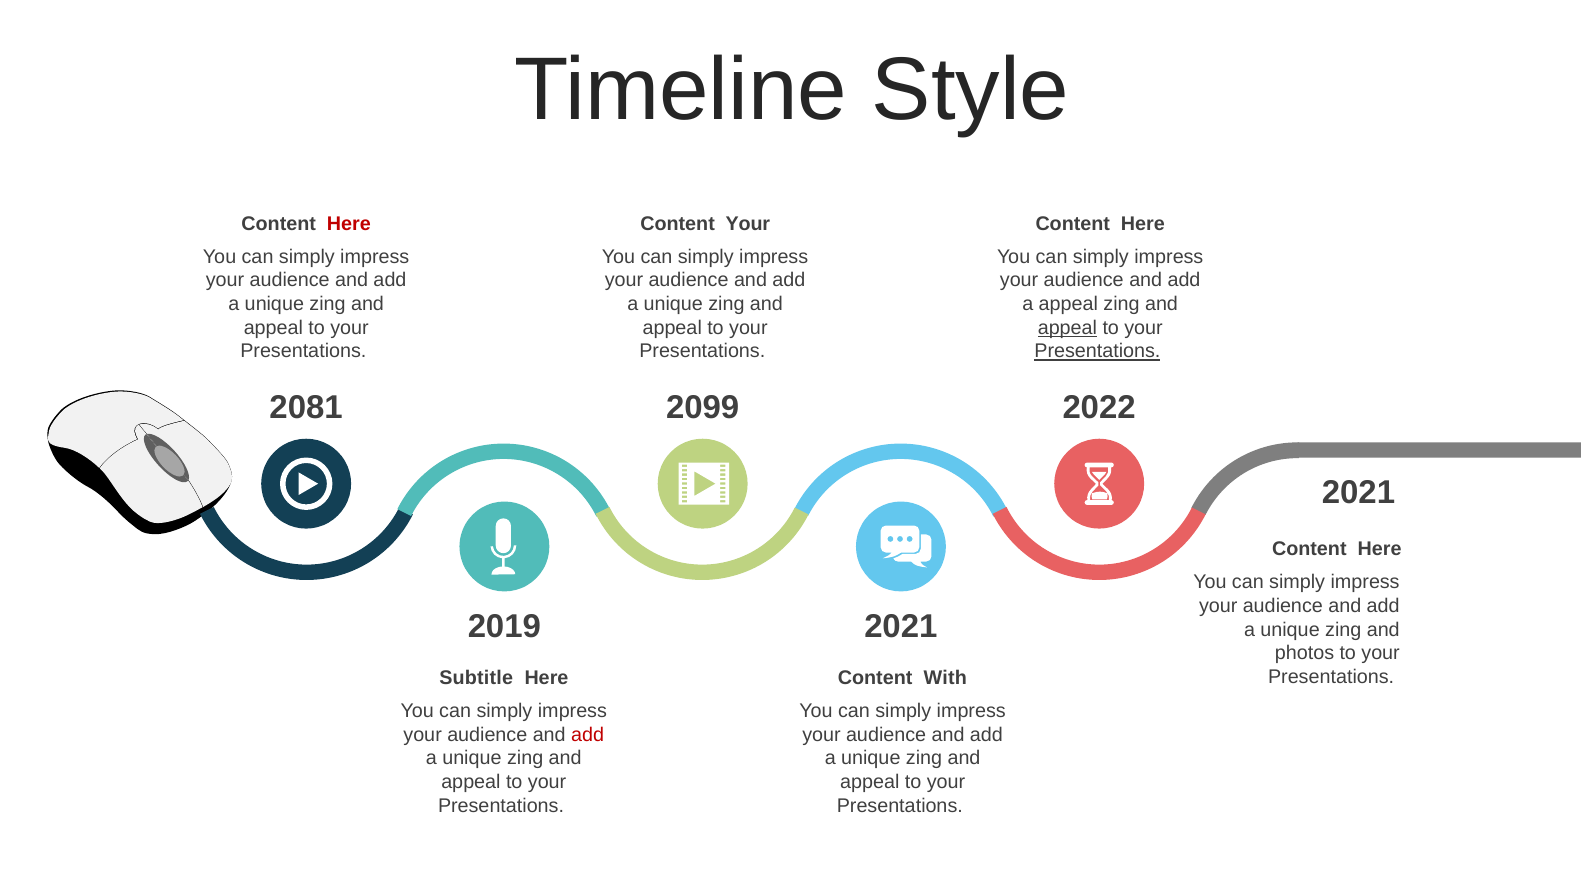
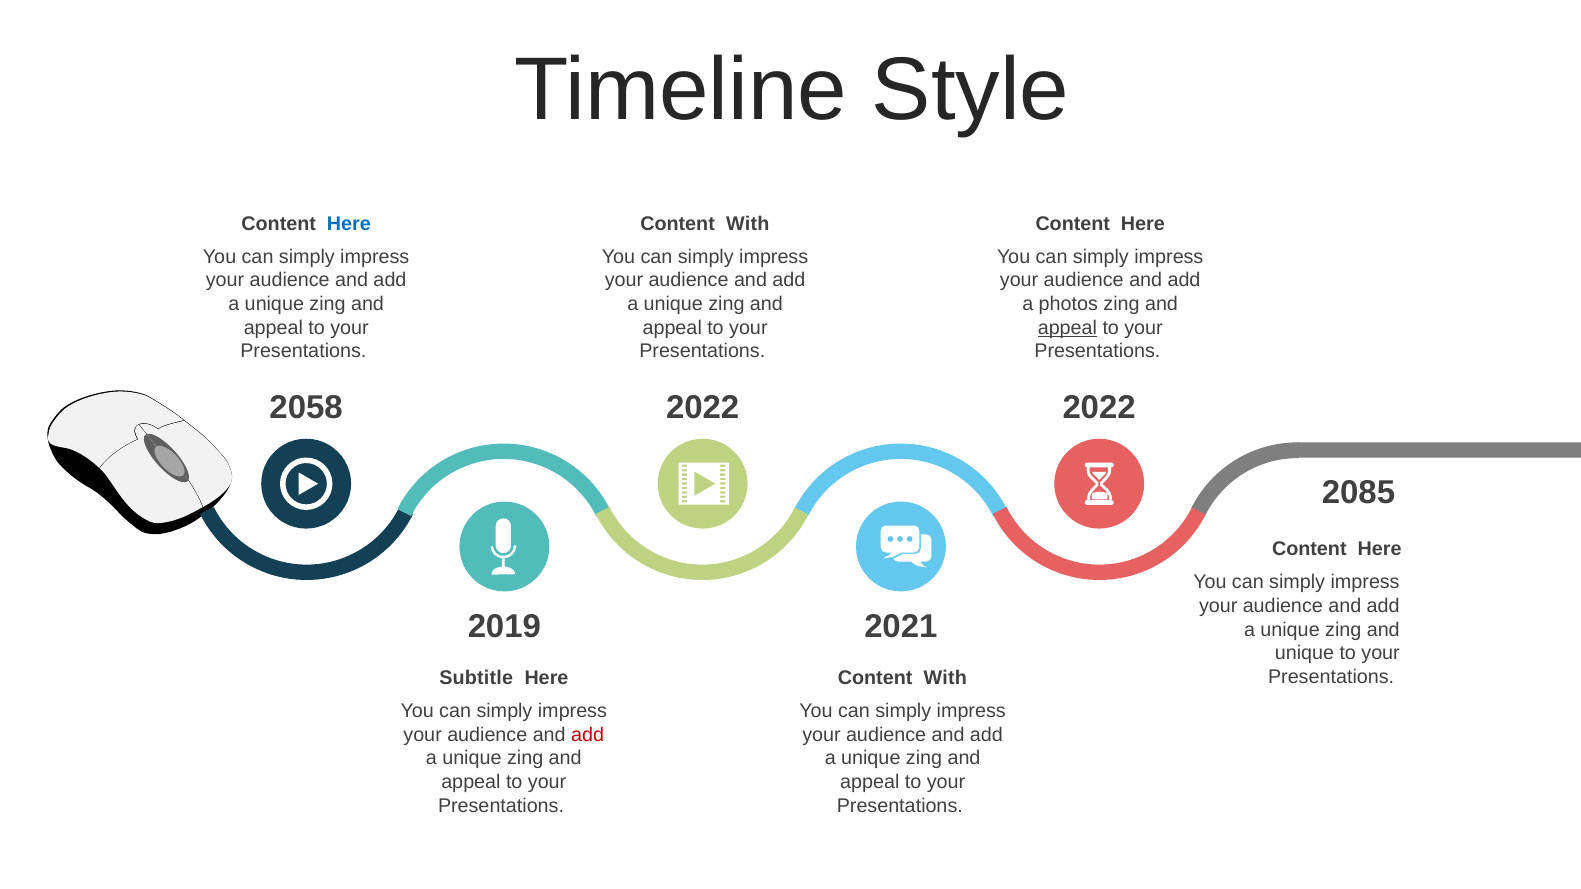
Here at (349, 224) colour: red -> blue
Your at (748, 224): Your -> With
a appeal: appeal -> photos
Presentations at (1097, 352) underline: present -> none
2081: 2081 -> 2058
2099 at (703, 408): 2099 -> 2022
2021 at (1358, 492): 2021 -> 2085
photos at (1305, 654): photos -> unique
